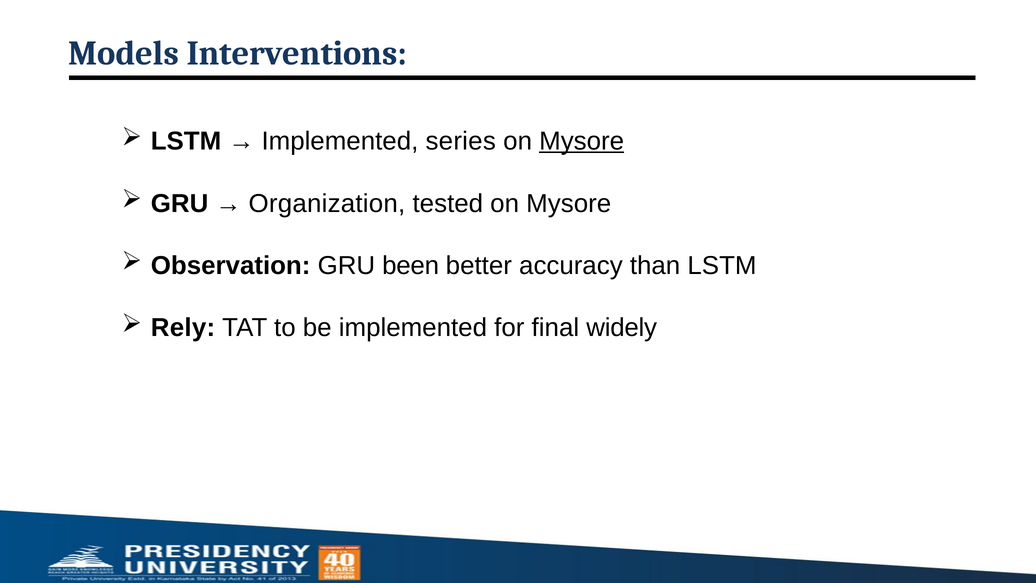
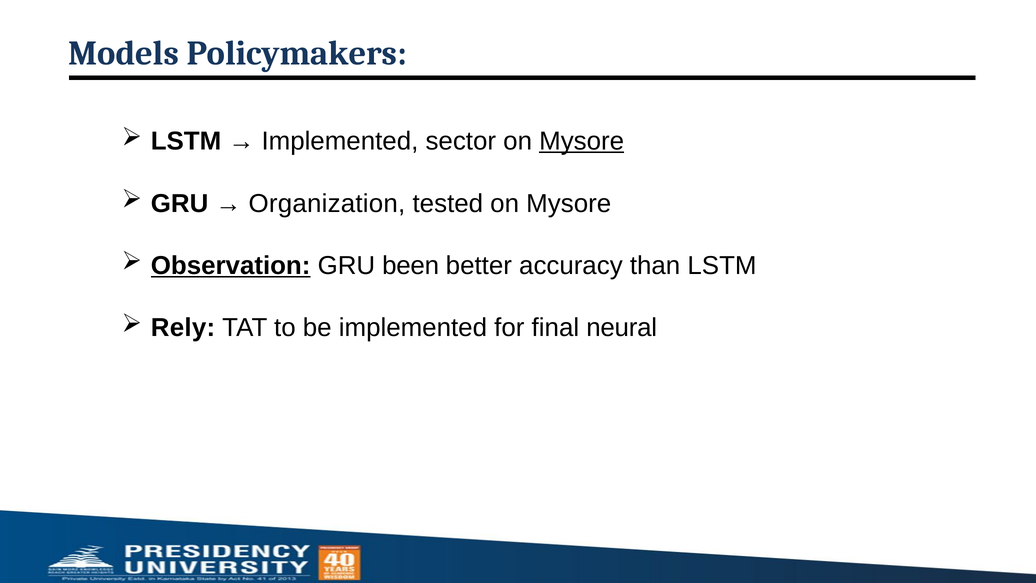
Interventions: Interventions -> Policymakers
series: series -> sector
Observation underline: none -> present
widely: widely -> neural
